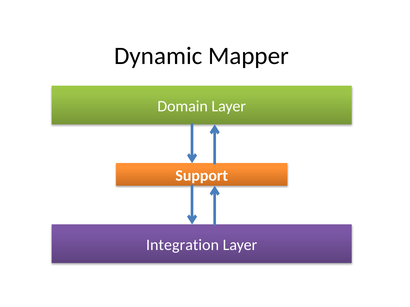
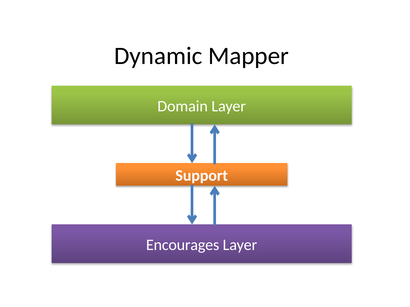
Integration: Integration -> Encourages
